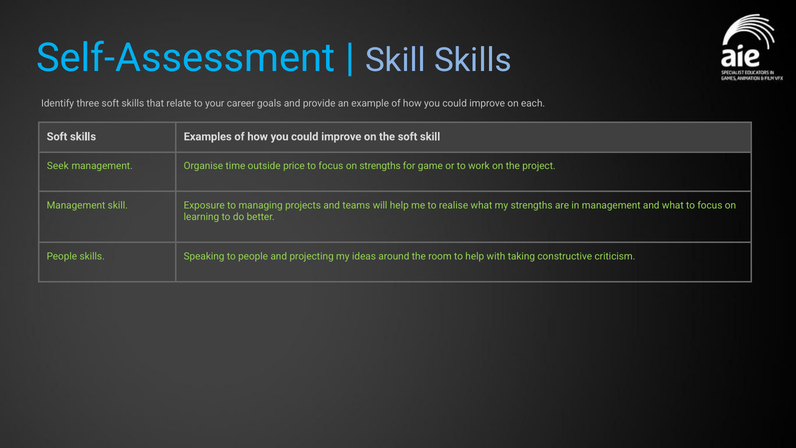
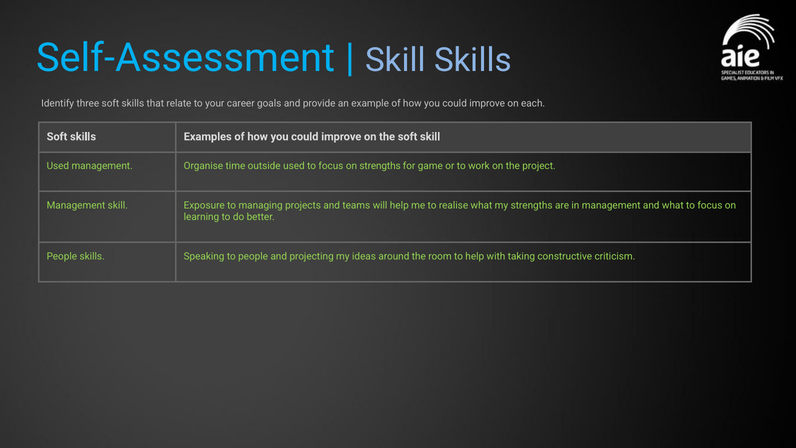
Seek at (58, 166): Seek -> Used
outside price: price -> used
